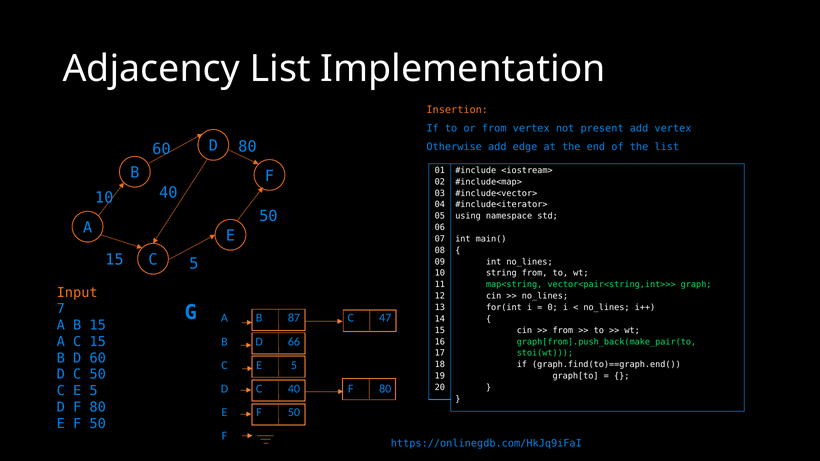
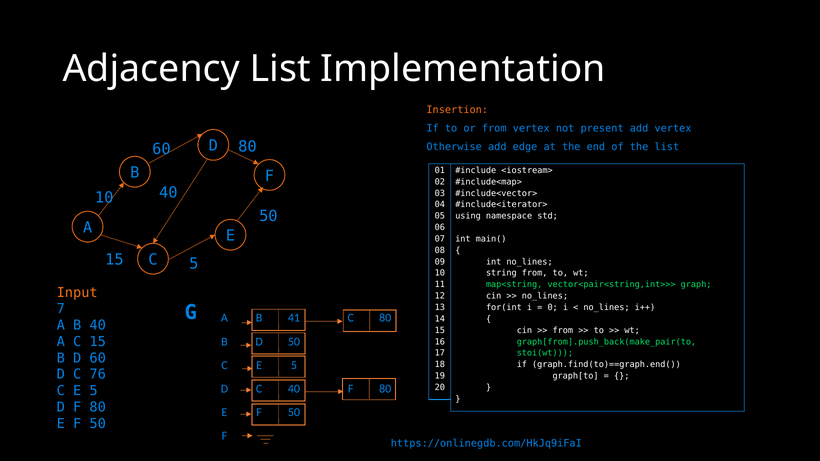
87: 87 -> 41
C 47: 47 -> 80
B 15: 15 -> 40
D 66: 66 -> 50
C 50: 50 -> 76
